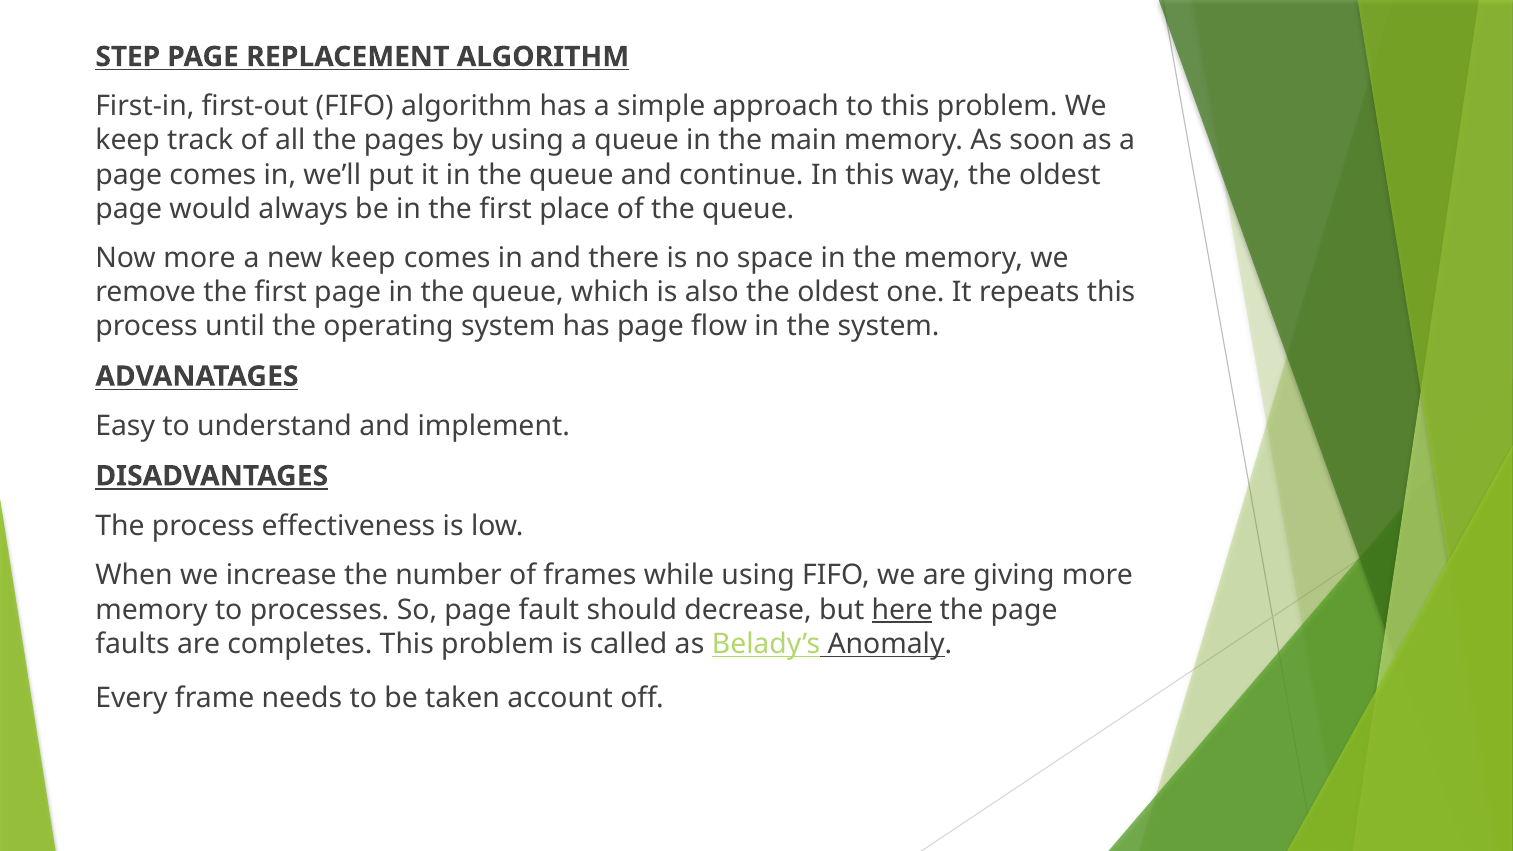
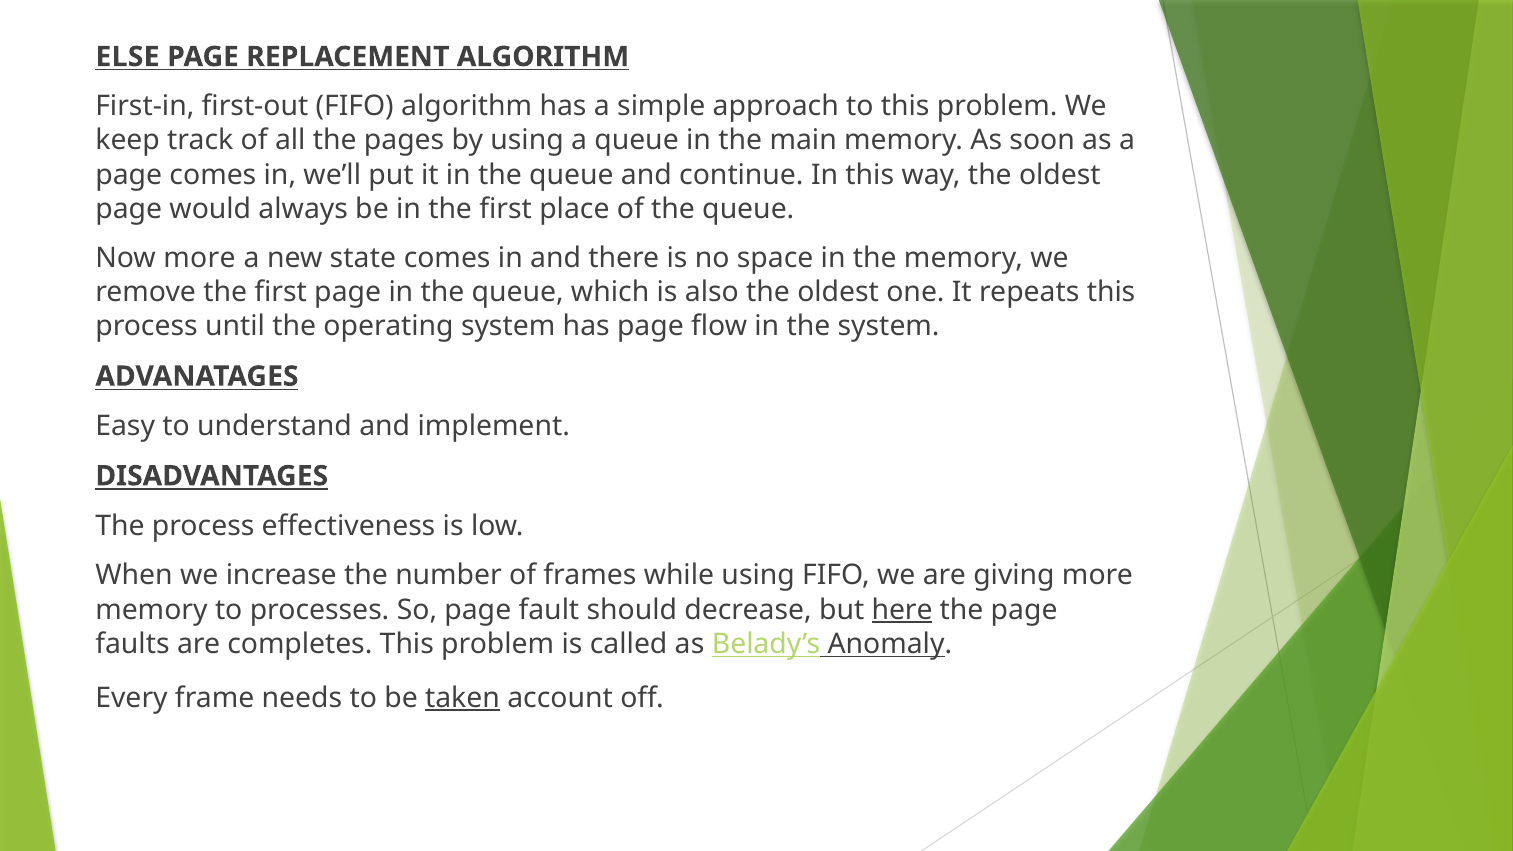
STEP: STEP -> ELSE
new keep: keep -> state
taken underline: none -> present
